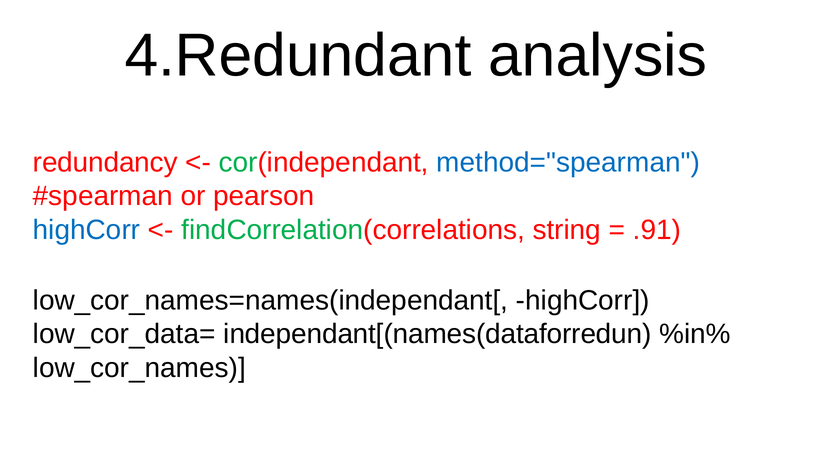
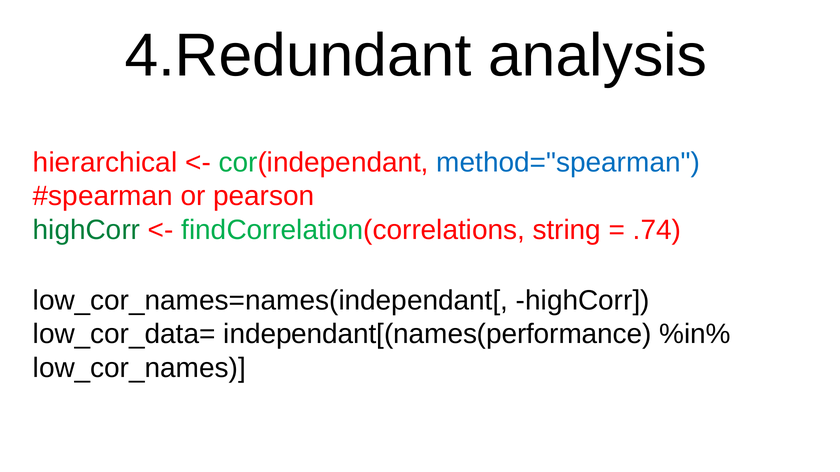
redundancy: redundancy -> hierarchical
highCorr at (87, 230) colour: blue -> green
.91: .91 -> .74
independant[(names(dataforredun: independant[(names(dataforredun -> independant[(names(performance
